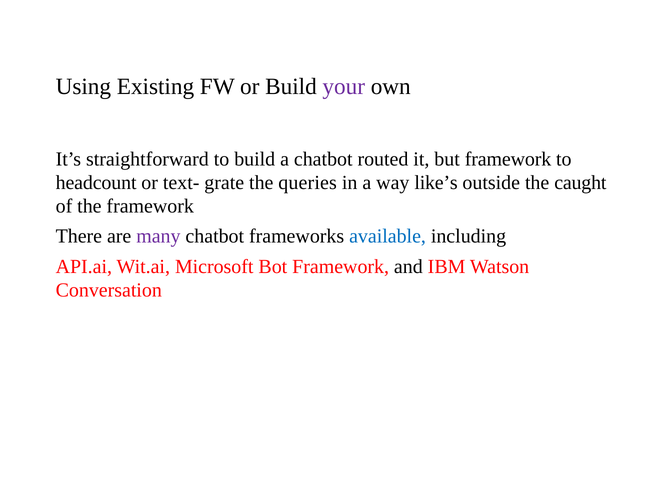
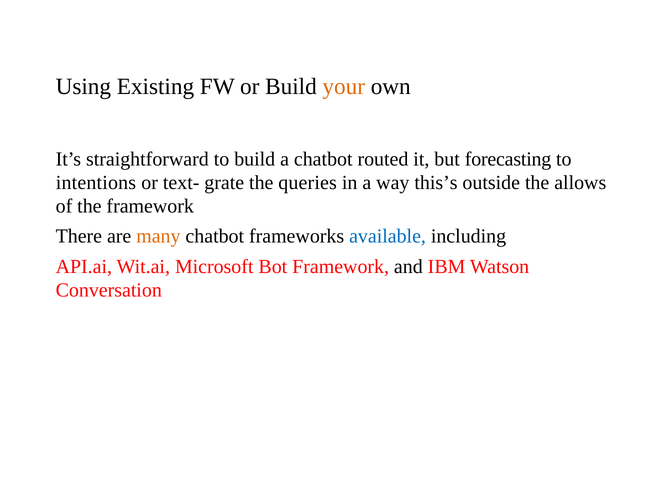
your colour: purple -> orange
but framework: framework -> forecasting
headcount: headcount -> intentions
like’s: like’s -> this’s
caught: caught -> allows
many colour: purple -> orange
